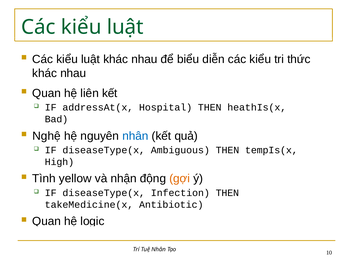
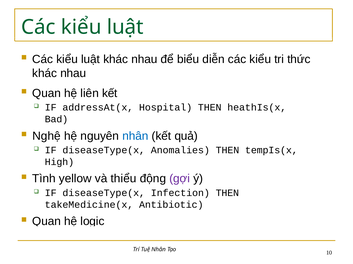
Ambiguous: Ambiguous -> Anomalies
nhận: nhận -> thiểu
gợi colour: orange -> purple
